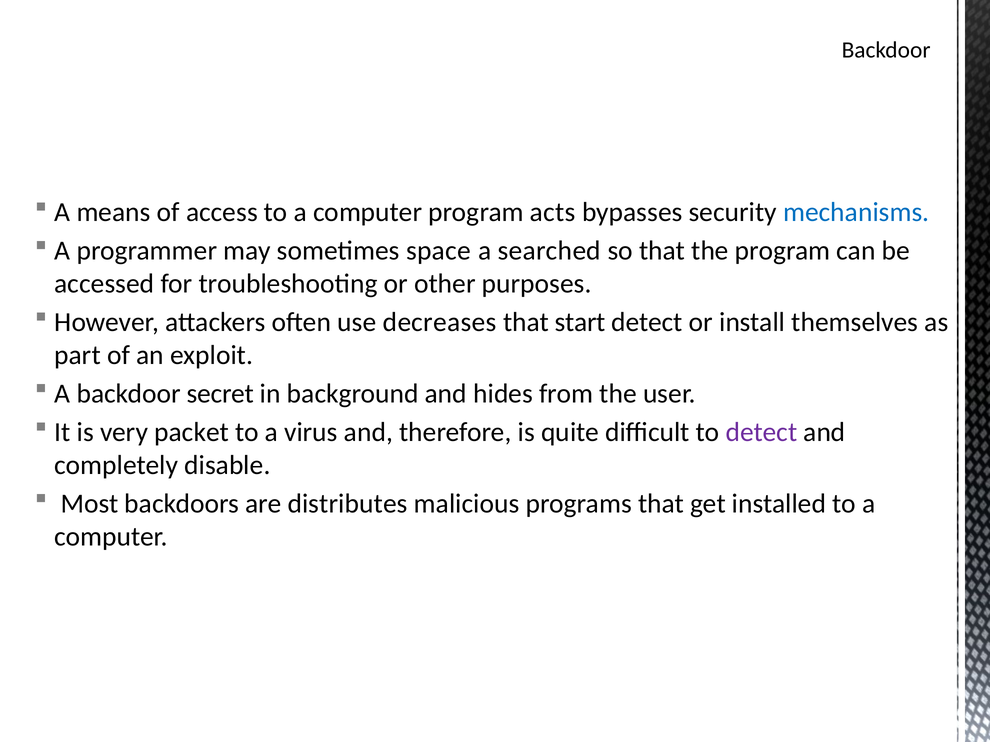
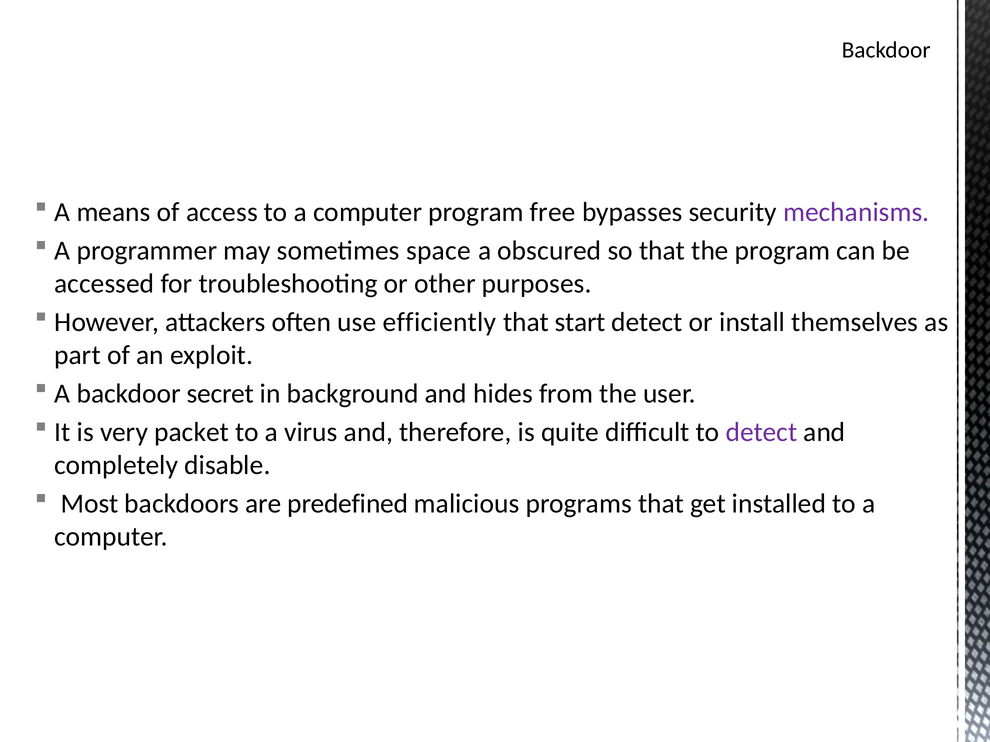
acts: acts -> free
mechanisms colour: blue -> purple
searched: searched -> obscured
decreases: decreases -> efficiently
distributes: distributes -> predefined
